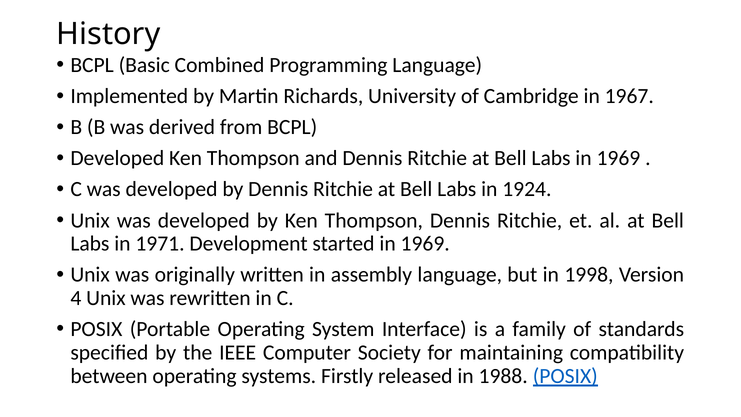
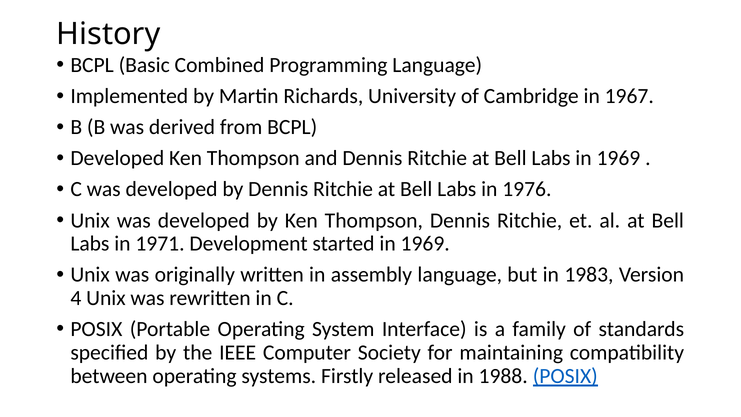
1924: 1924 -> 1976
1998: 1998 -> 1983
